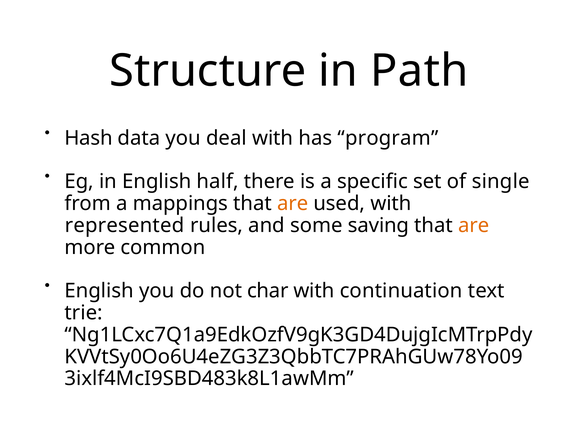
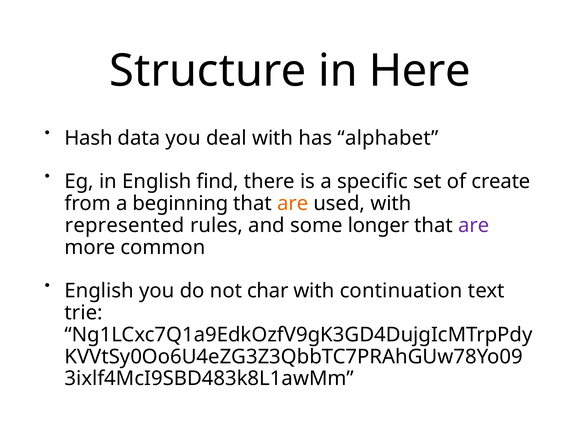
Path: Path -> Here
program: program -> alphabet
half: half -> find
single: single -> create
mappings: mappings -> beginning
saving: saving -> longer
are at (474, 226) colour: orange -> purple
